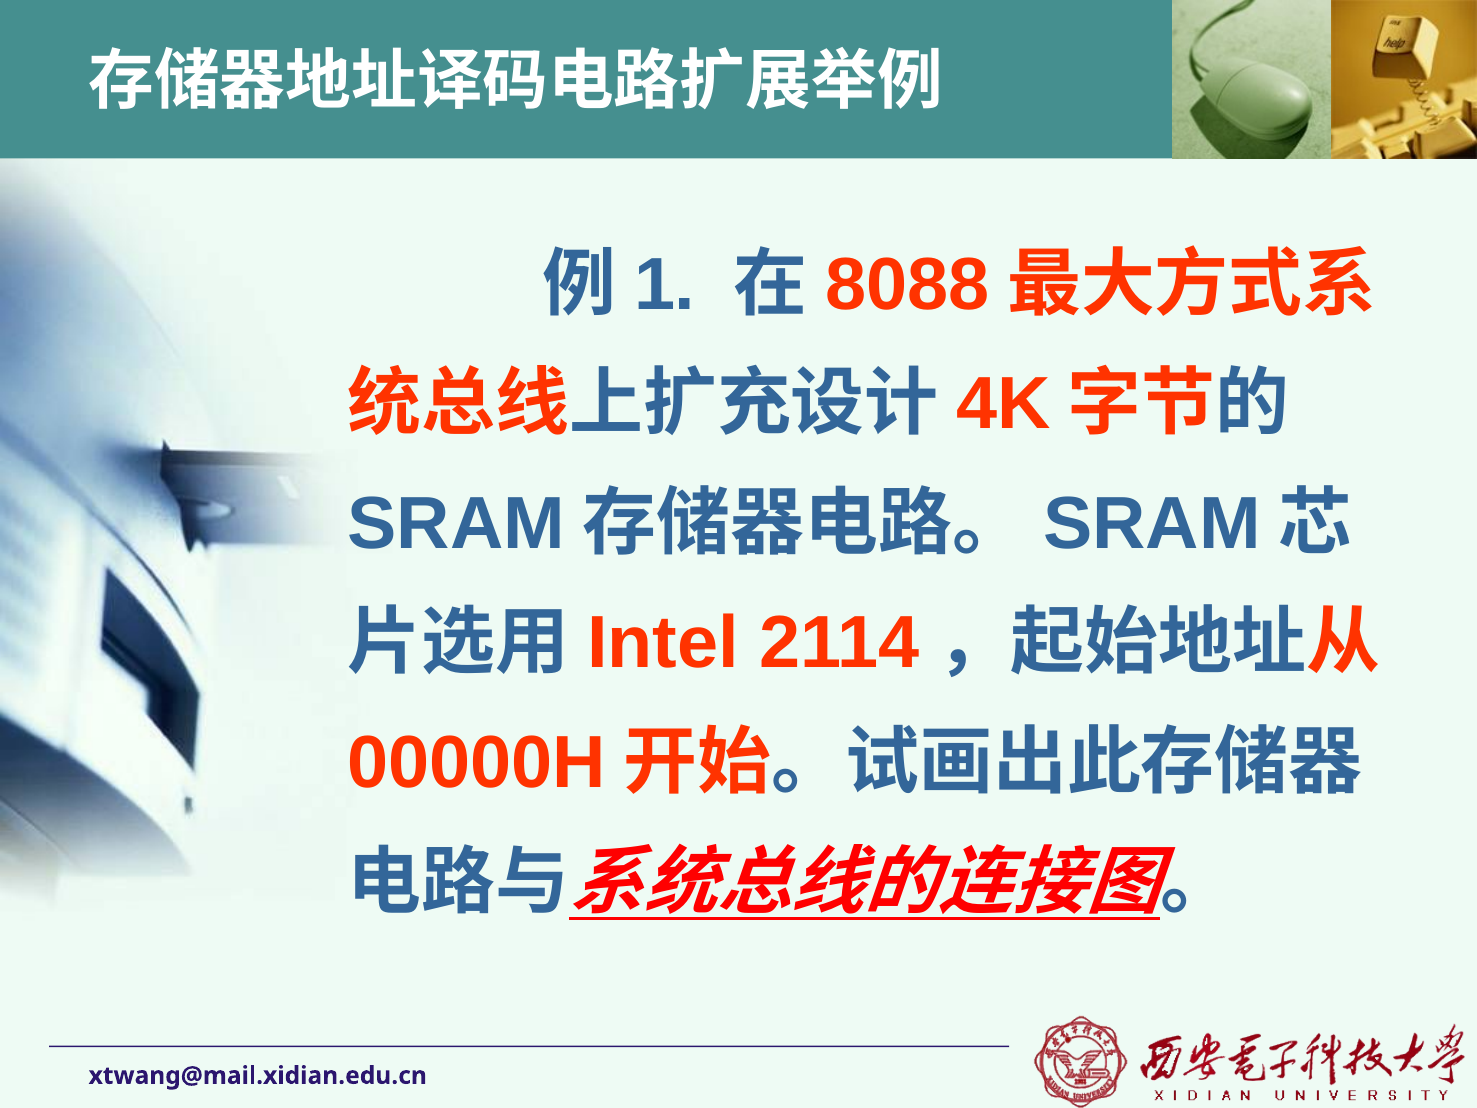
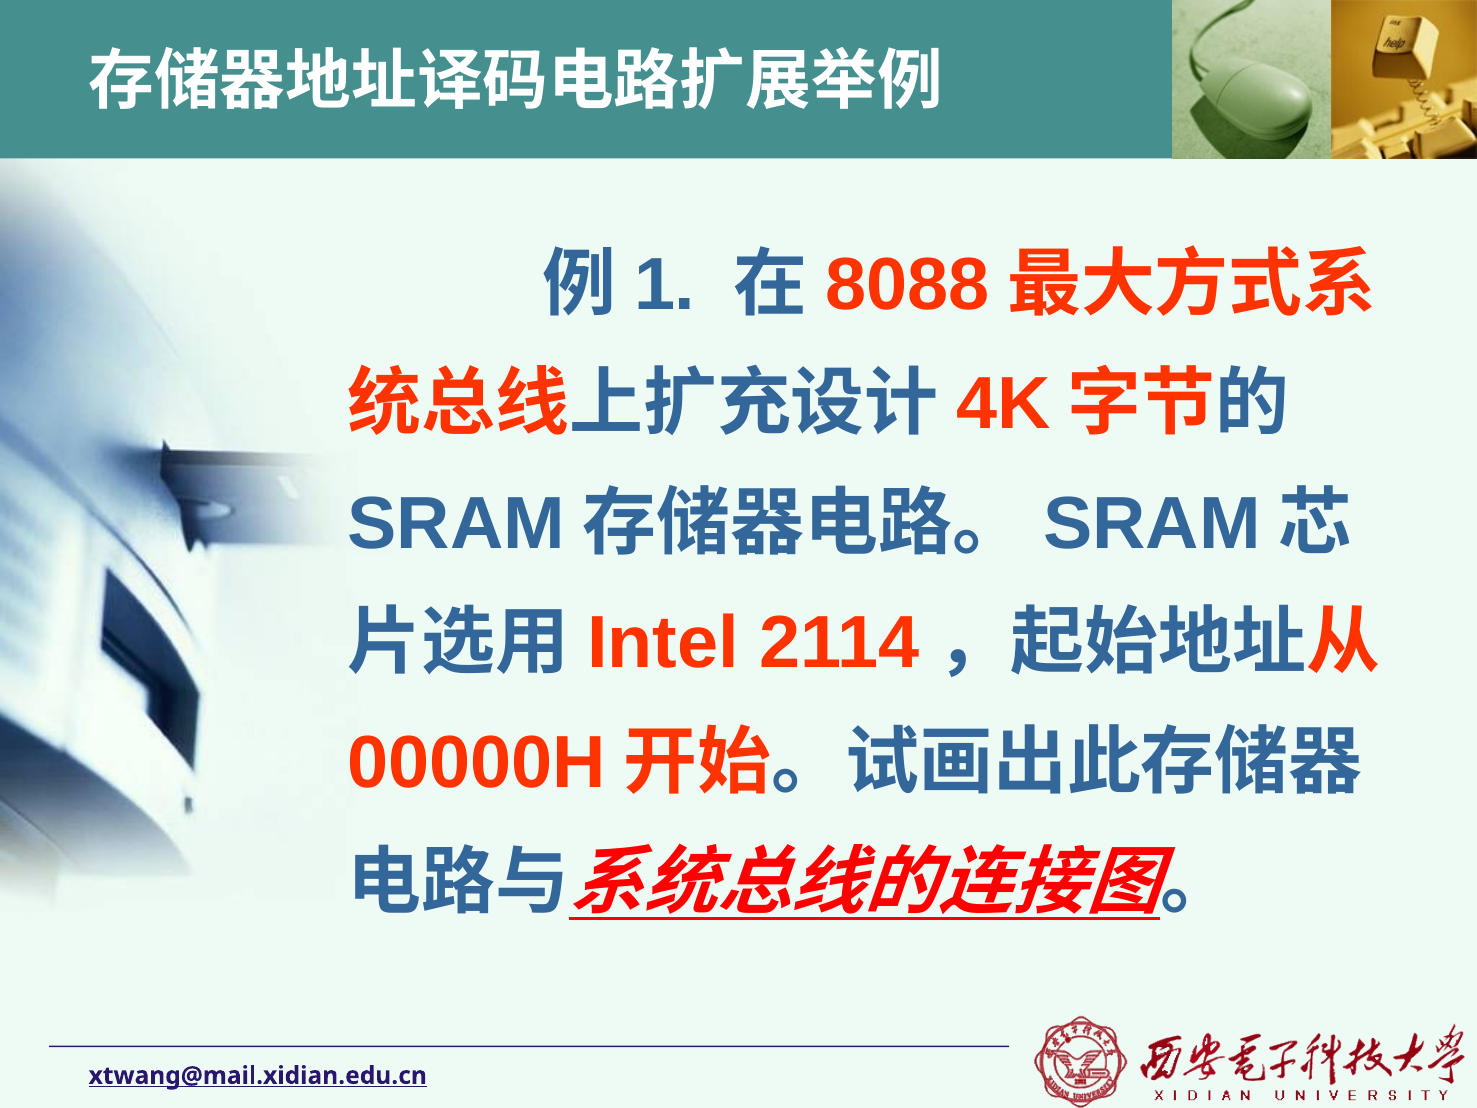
xtwang@mail.xidian.edu.cn underline: none -> present
